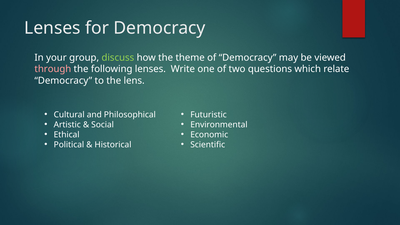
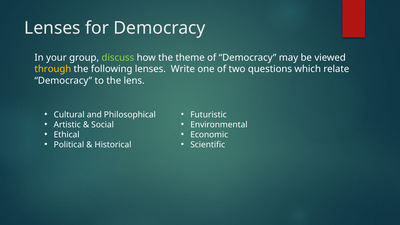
through colour: pink -> yellow
